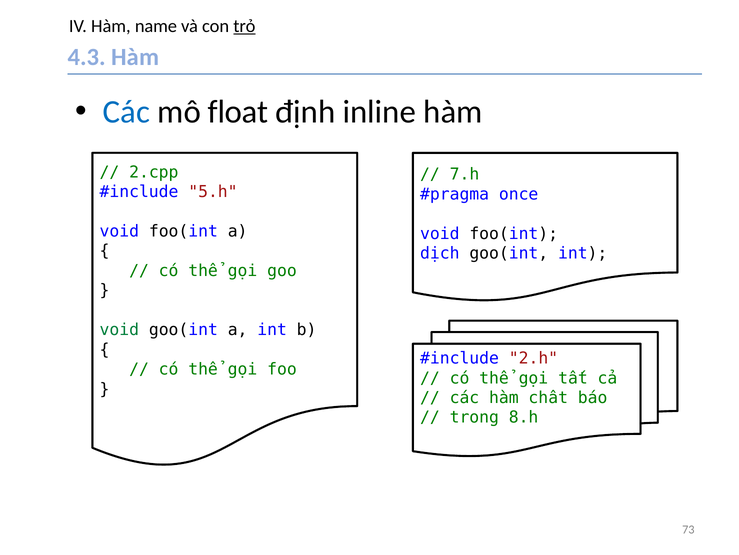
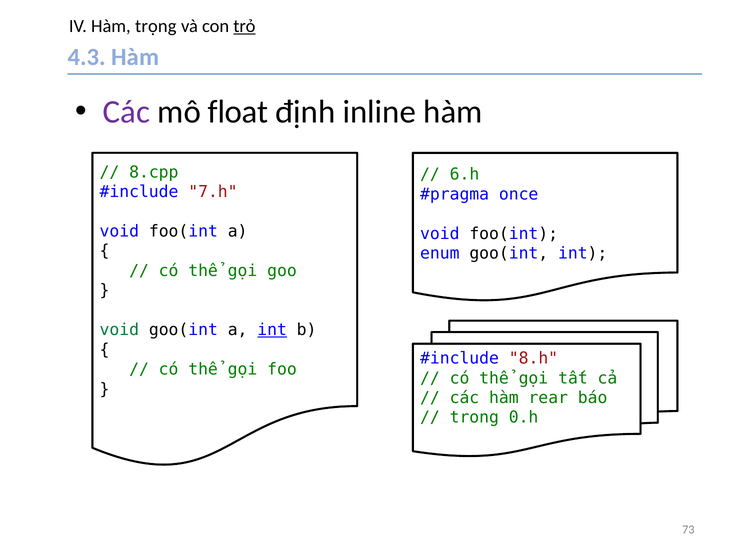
name: name -> trọng
Các at (126, 112) colour: blue -> purple
2.cpp: 2.cpp -> 8.cpp
7.h: 7.h -> 6.h
5.h: 5.h -> 7.h
dịch: dịch -> enum
int at (272, 329) underline: none -> present
2.h: 2.h -> 8.h
chất: chất -> rear
8.h: 8.h -> 0.h
